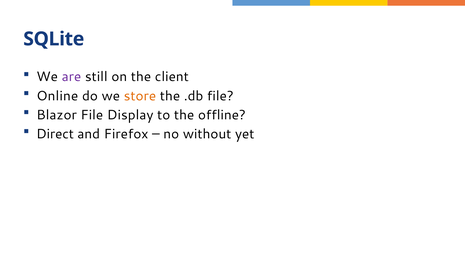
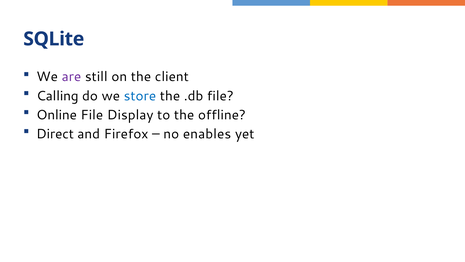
Online: Online -> Calling
store colour: orange -> blue
Blazor: Blazor -> Online
without: without -> enables
